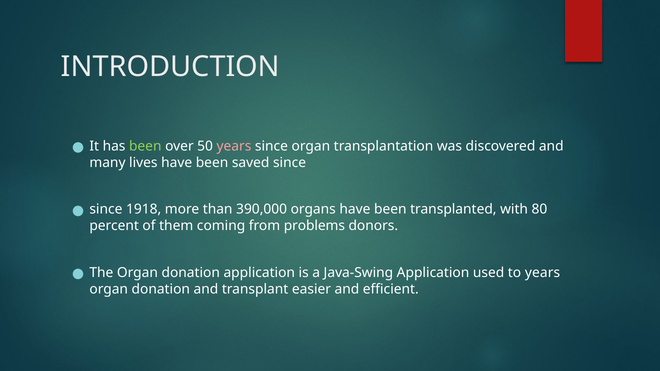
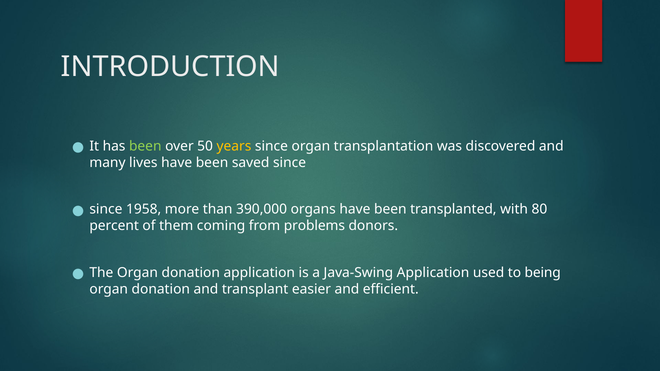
years at (234, 146) colour: pink -> yellow
1918: 1918 -> 1958
to years: years -> being
